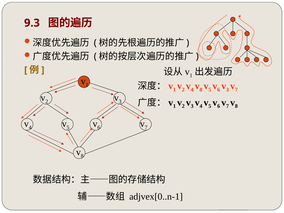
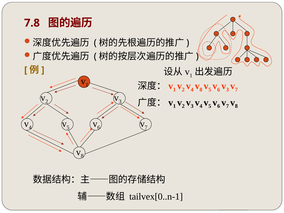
9.3: 9.3 -> 7.8
adjvex[0..n-1: adjvex[0..n-1 -> tailvex[0..n-1
